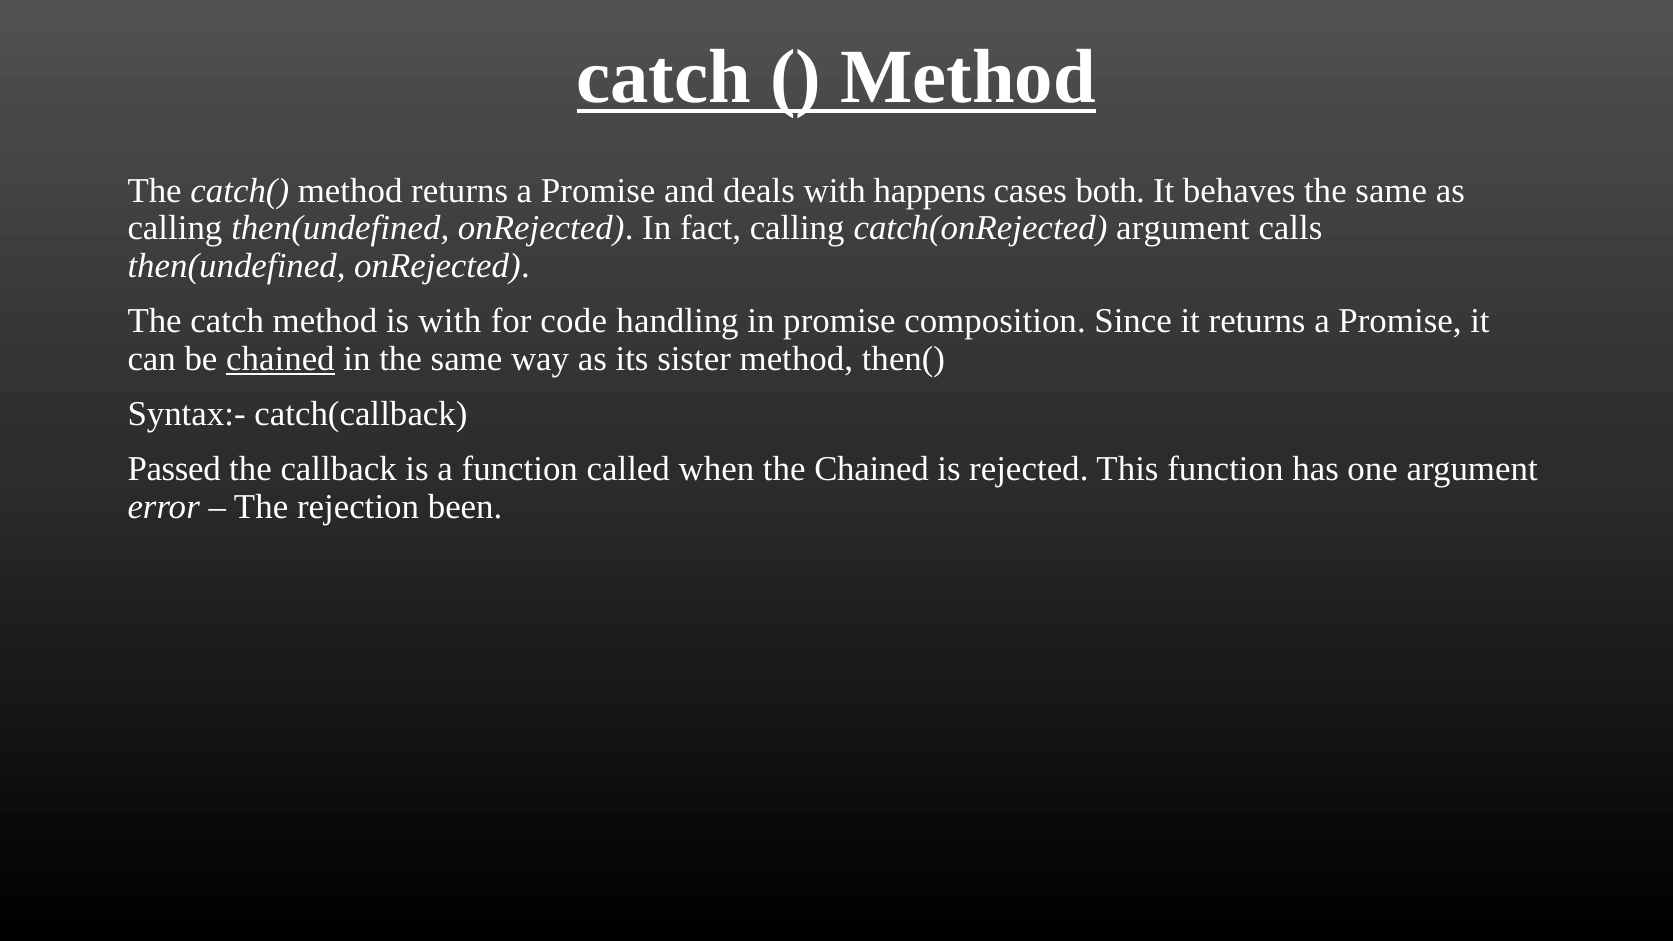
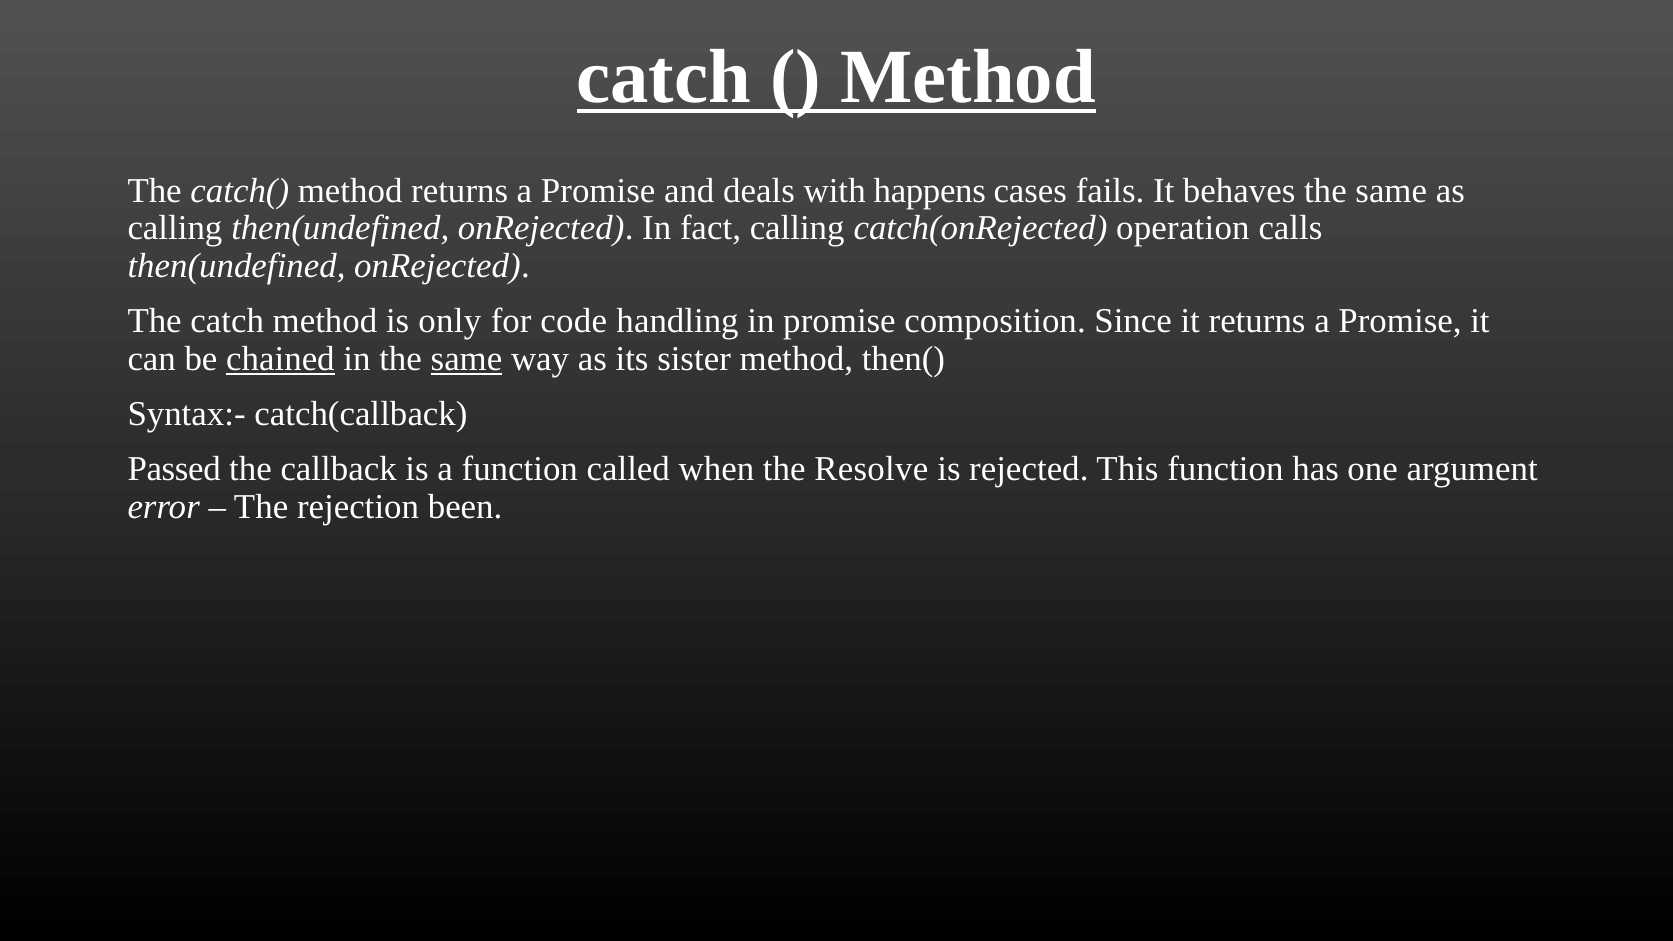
both: both -> fails
catch(onRejected argument: argument -> operation
is with: with -> only
same at (467, 359) underline: none -> present
the Chained: Chained -> Resolve
